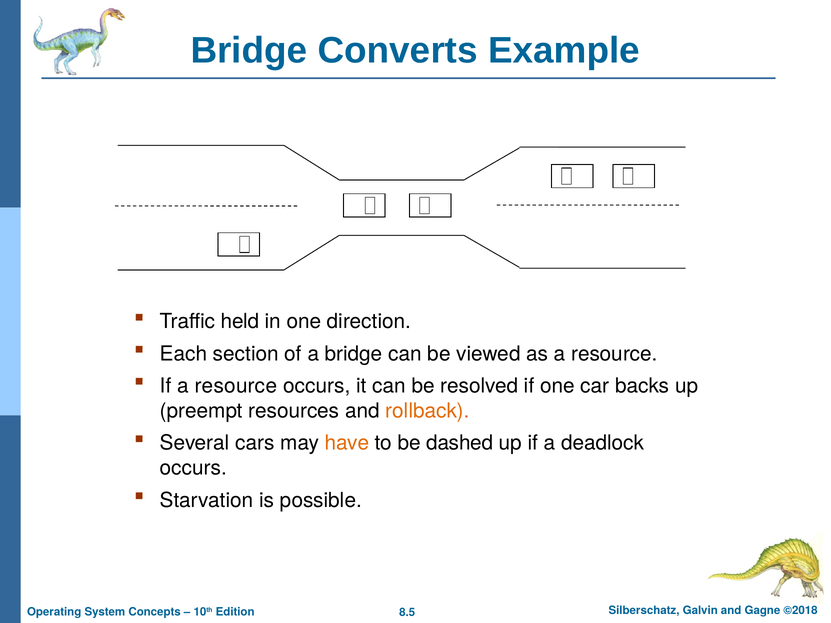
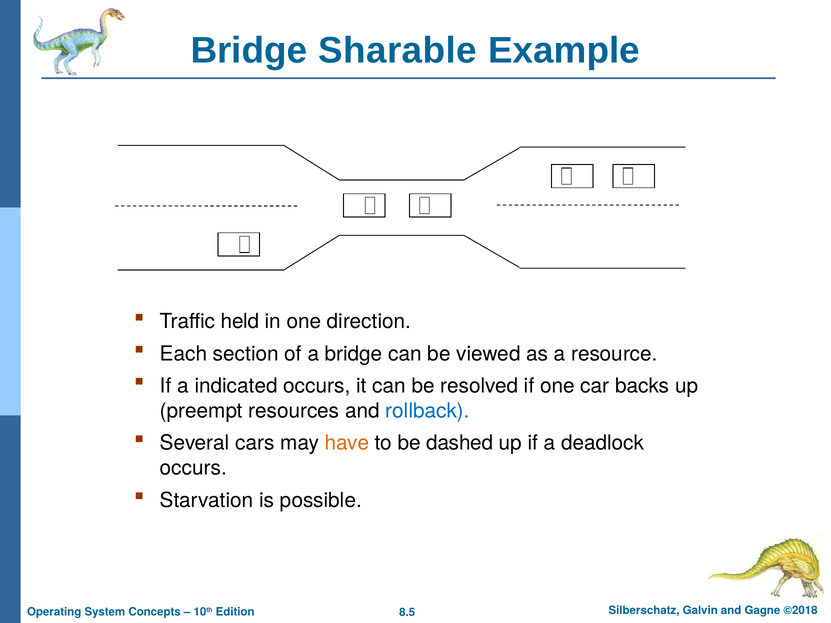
Converts: Converts -> Sharable
If a resource: resource -> indicated
rollback colour: orange -> blue
